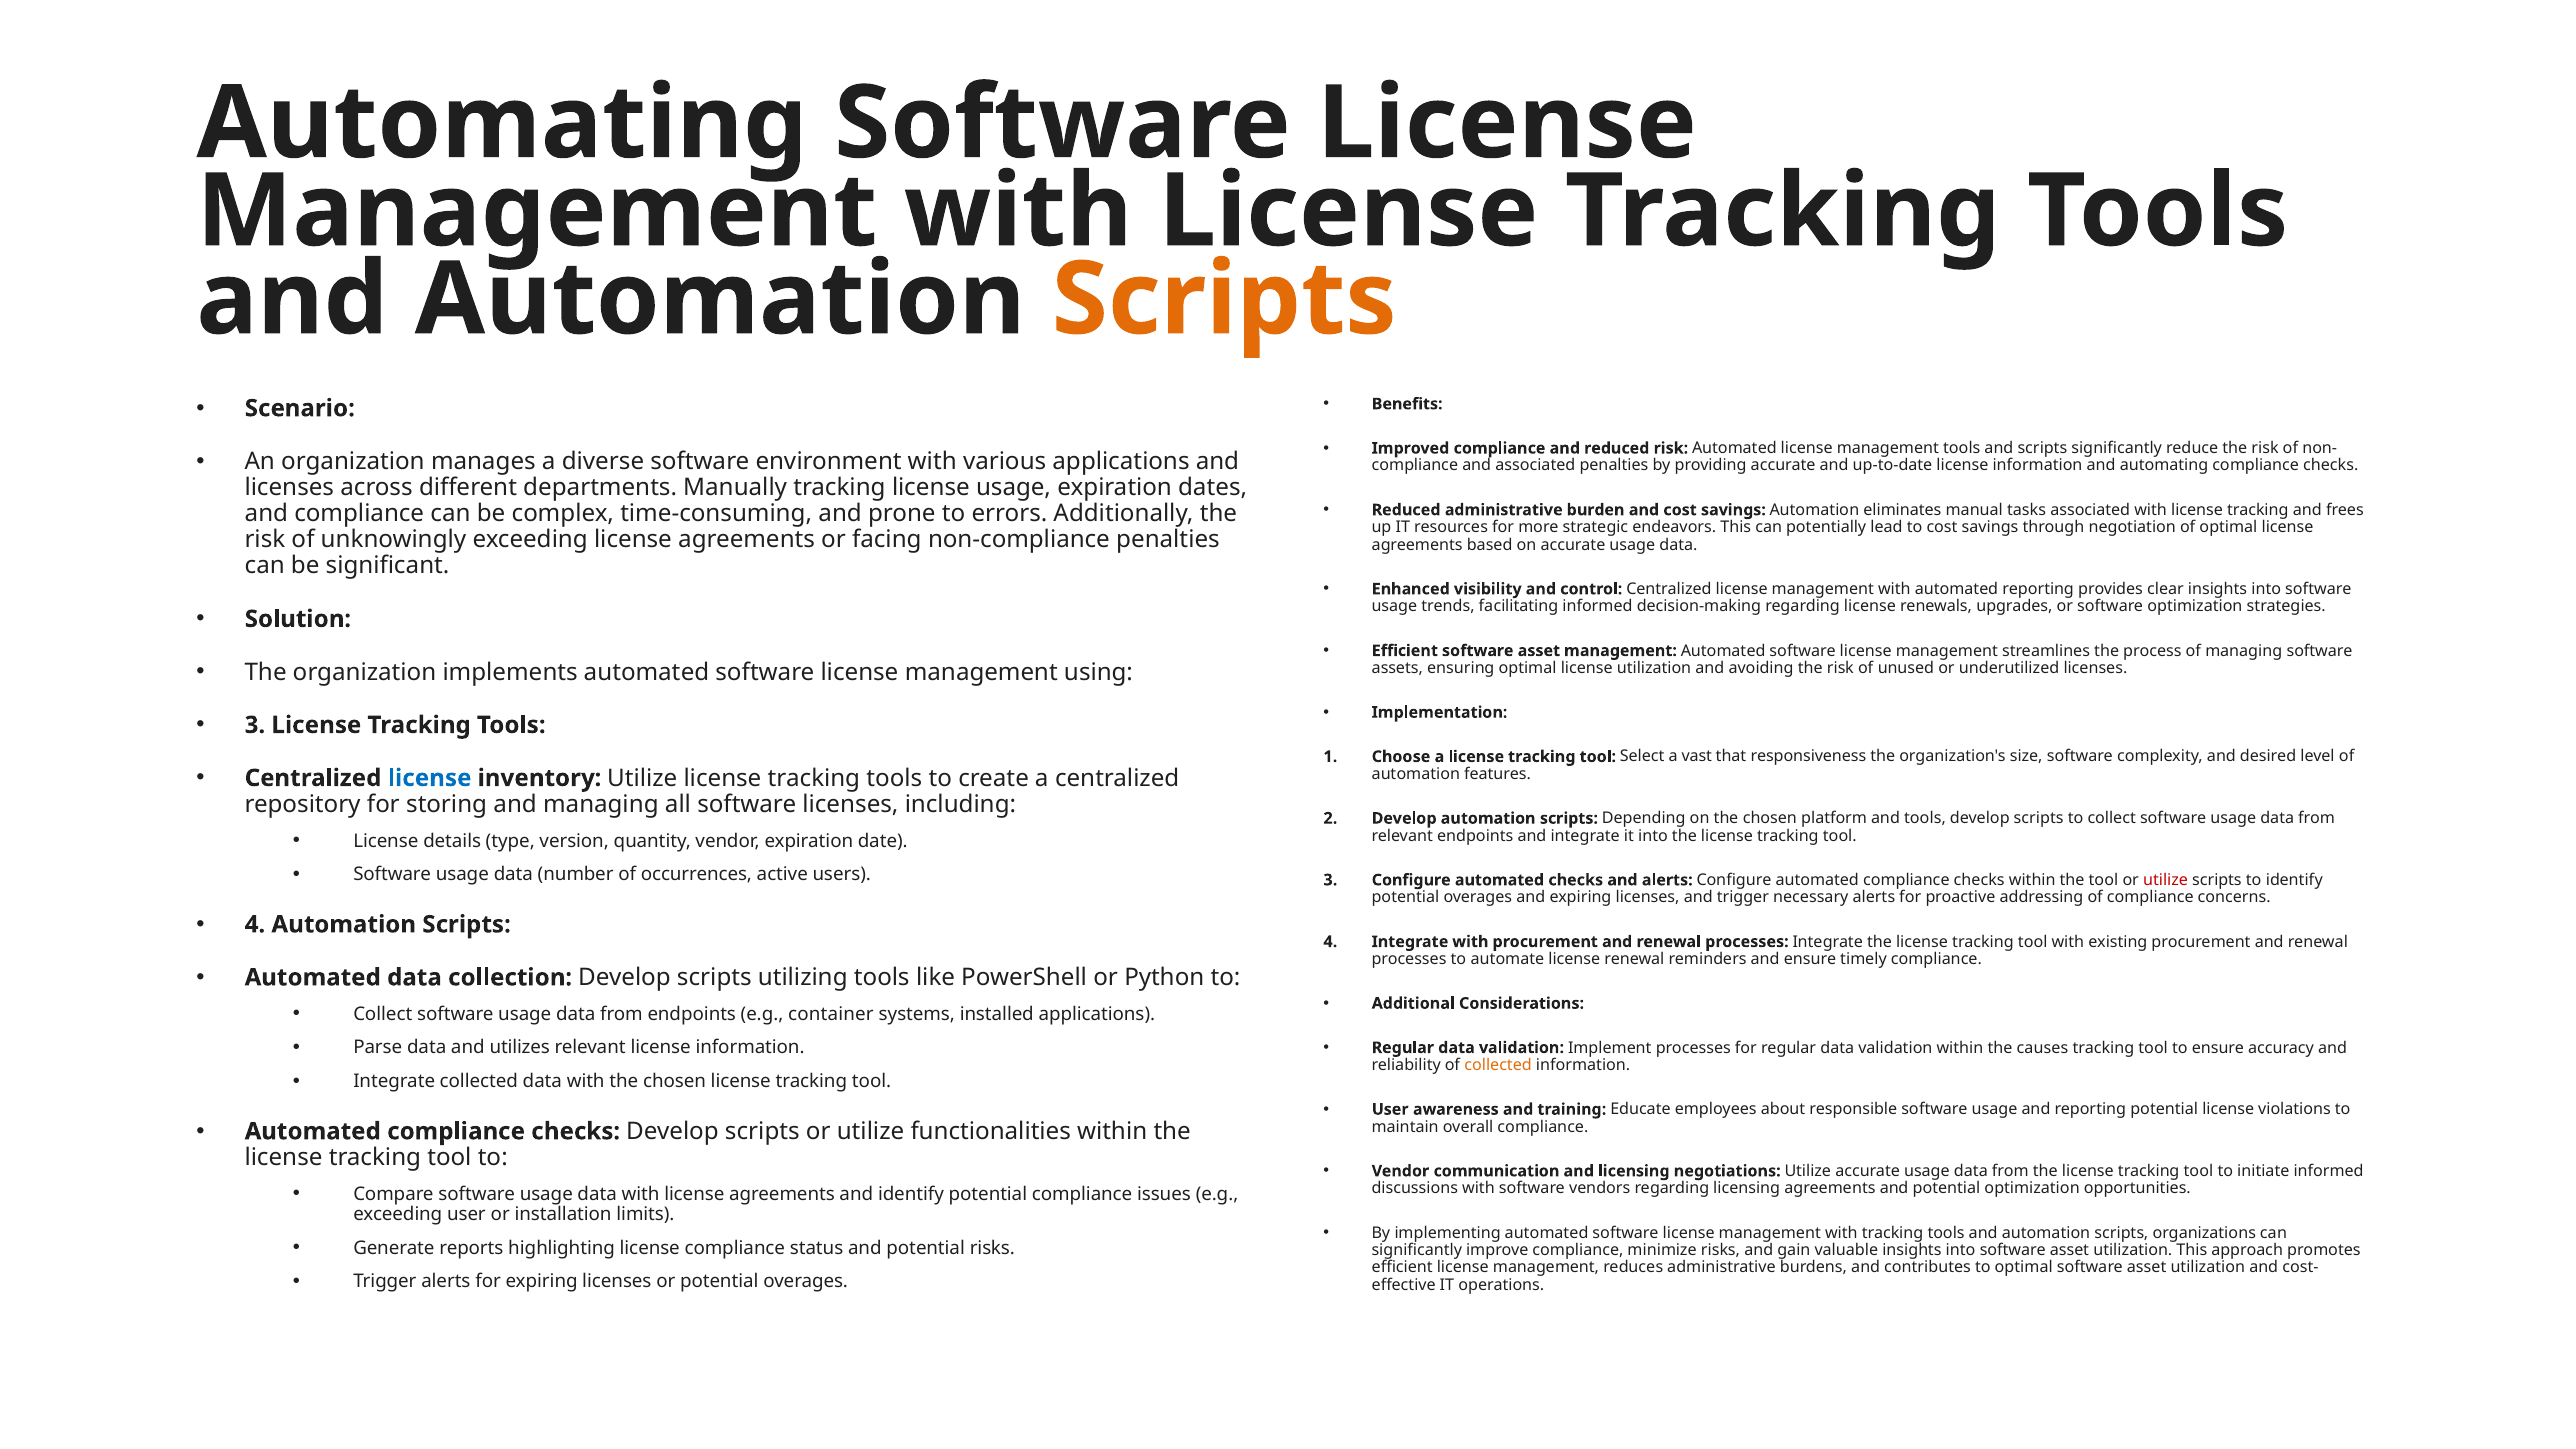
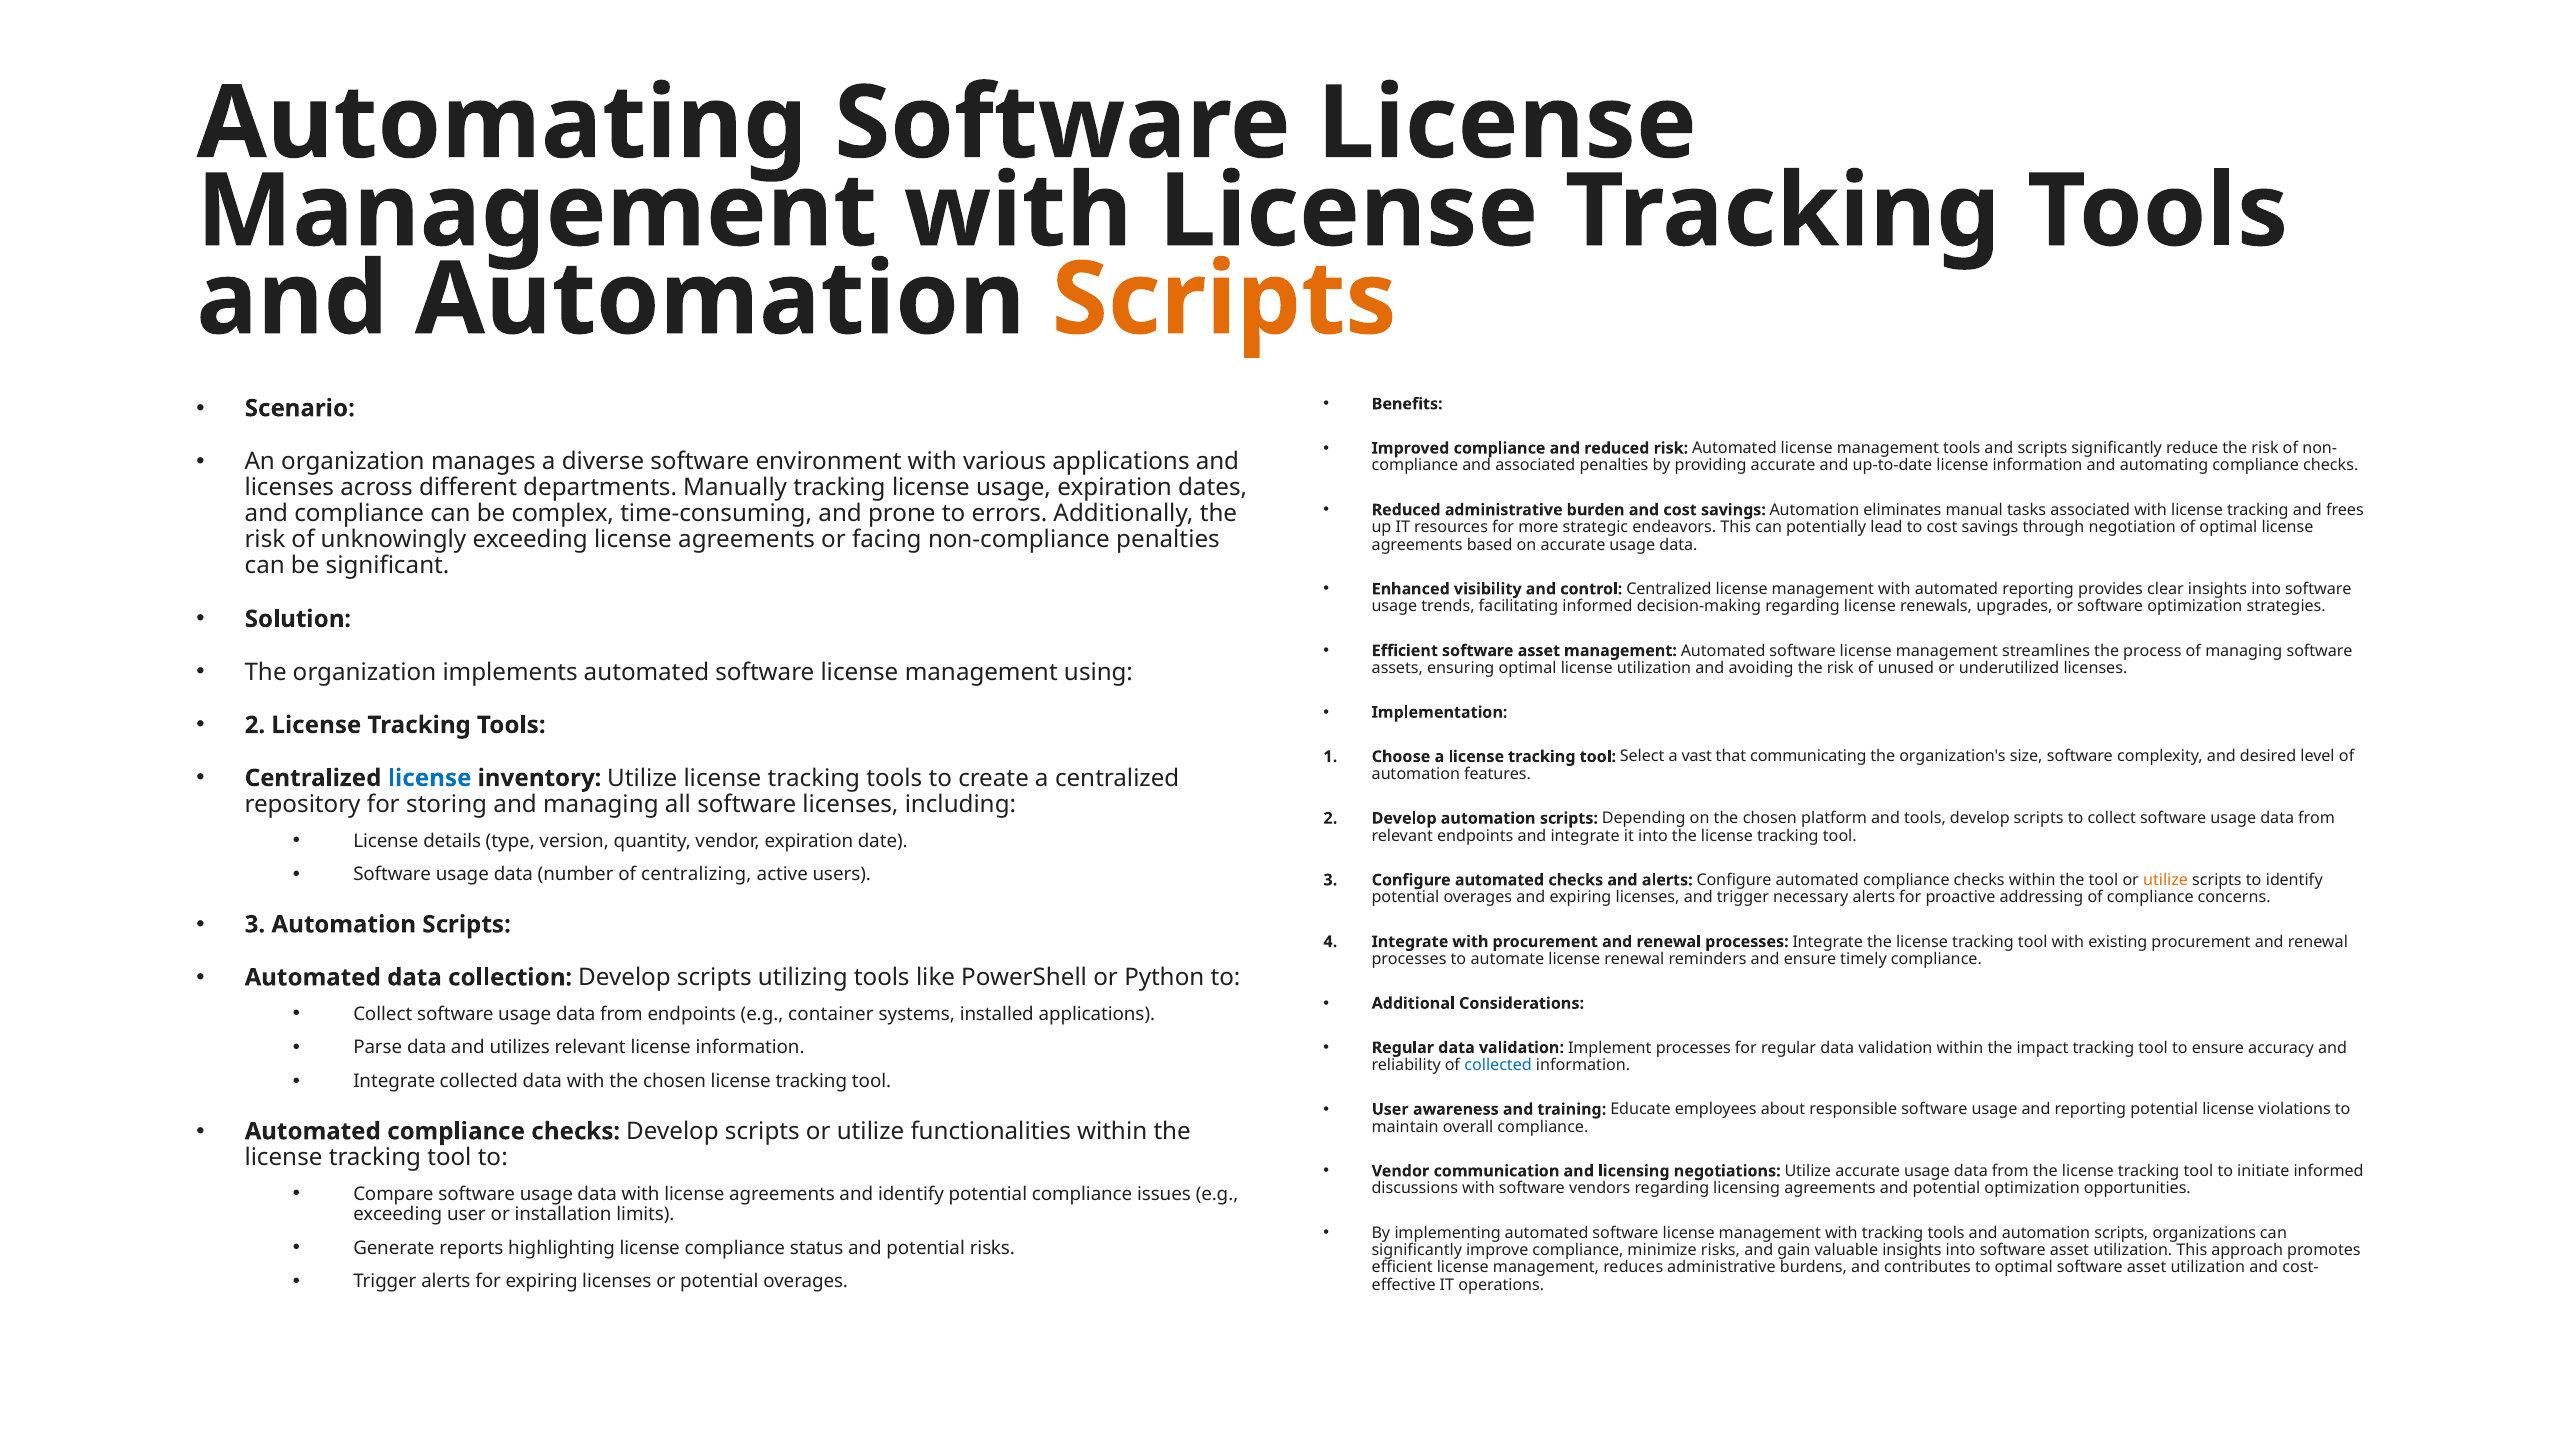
3 at (255, 725): 3 -> 2
responsiveness: responsiveness -> communicating
occurrences: occurrences -> centralizing
utilize at (2166, 880) colour: red -> orange
4 at (255, 924): 4 -> 3
causes: causes -> impact
collected at (1498, 1065) colour: orange -> blue
